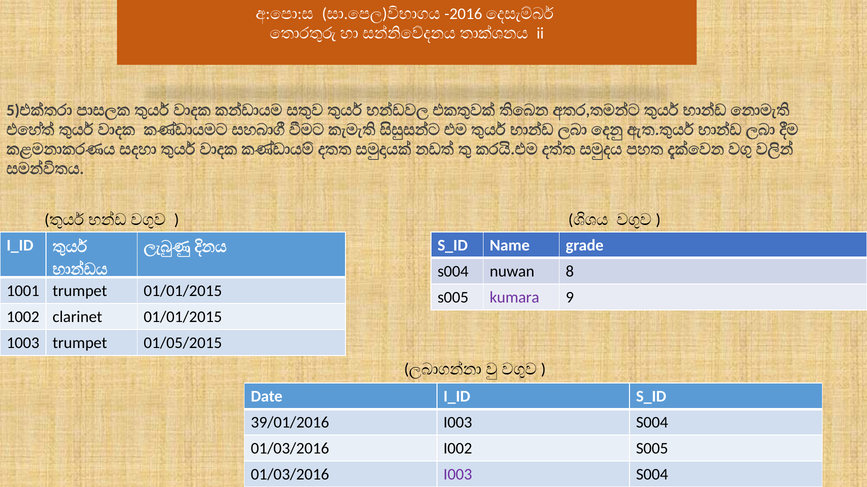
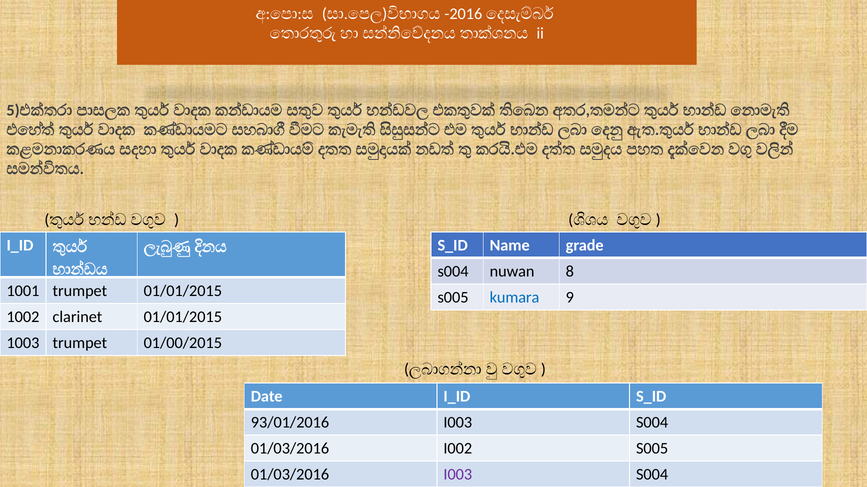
kumara colour: purple -> blue
01/05/2015: 01/05/2015 -> 01/00/2015
39/01/2016: 39/01/2016 -> 93/01/2016
